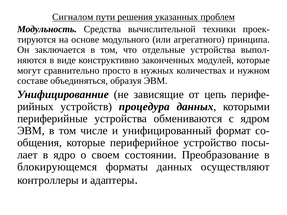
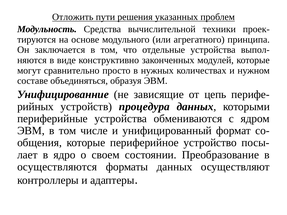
Сигналом: Сигналом -> Отложить
блокирующемся: блокирующемся -> осуществляются
